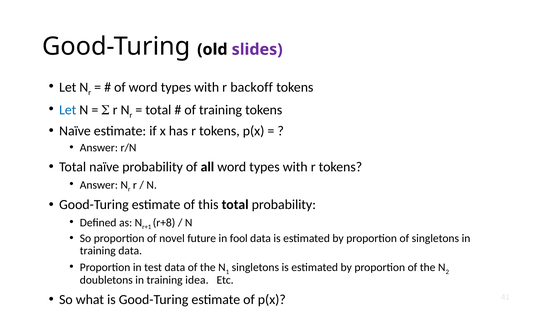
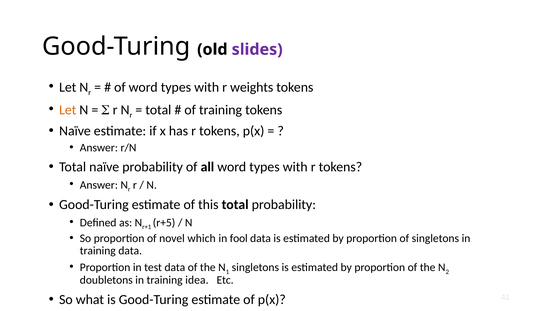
backoff: backoff -> weights
Let at (68, 110) colour: blue -> orange
r+8: r+8 -> r+5
future: future -> which
